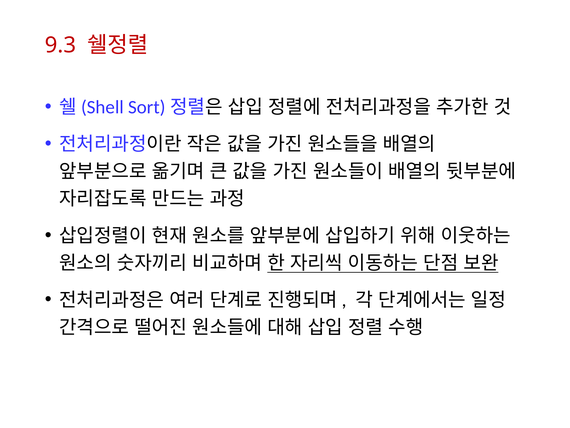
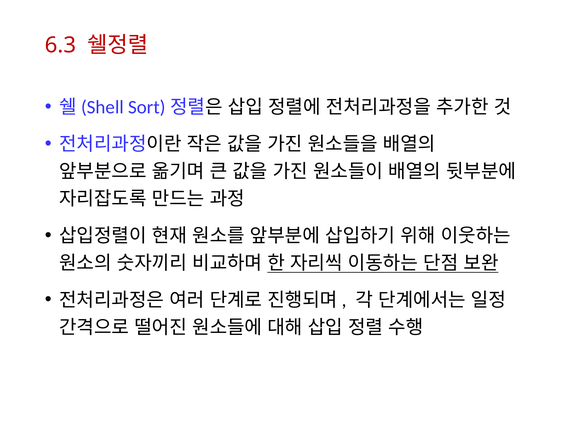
9.3: 9.3 -> 6.3
